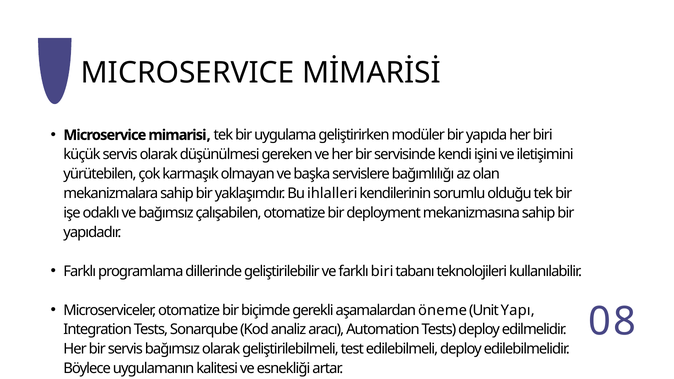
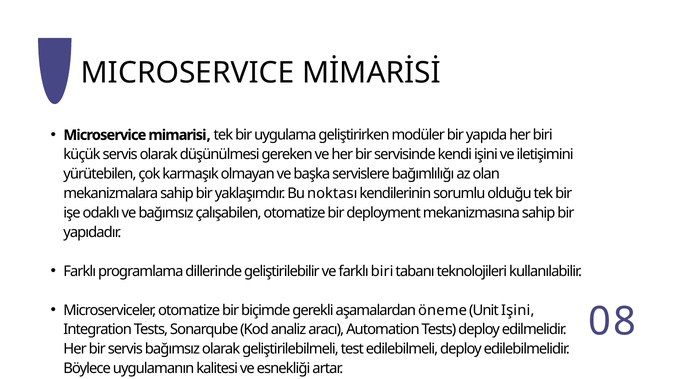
ihlalleri: ihlalleri -> noktası
Unit Yapı: Yapı -> Işini
